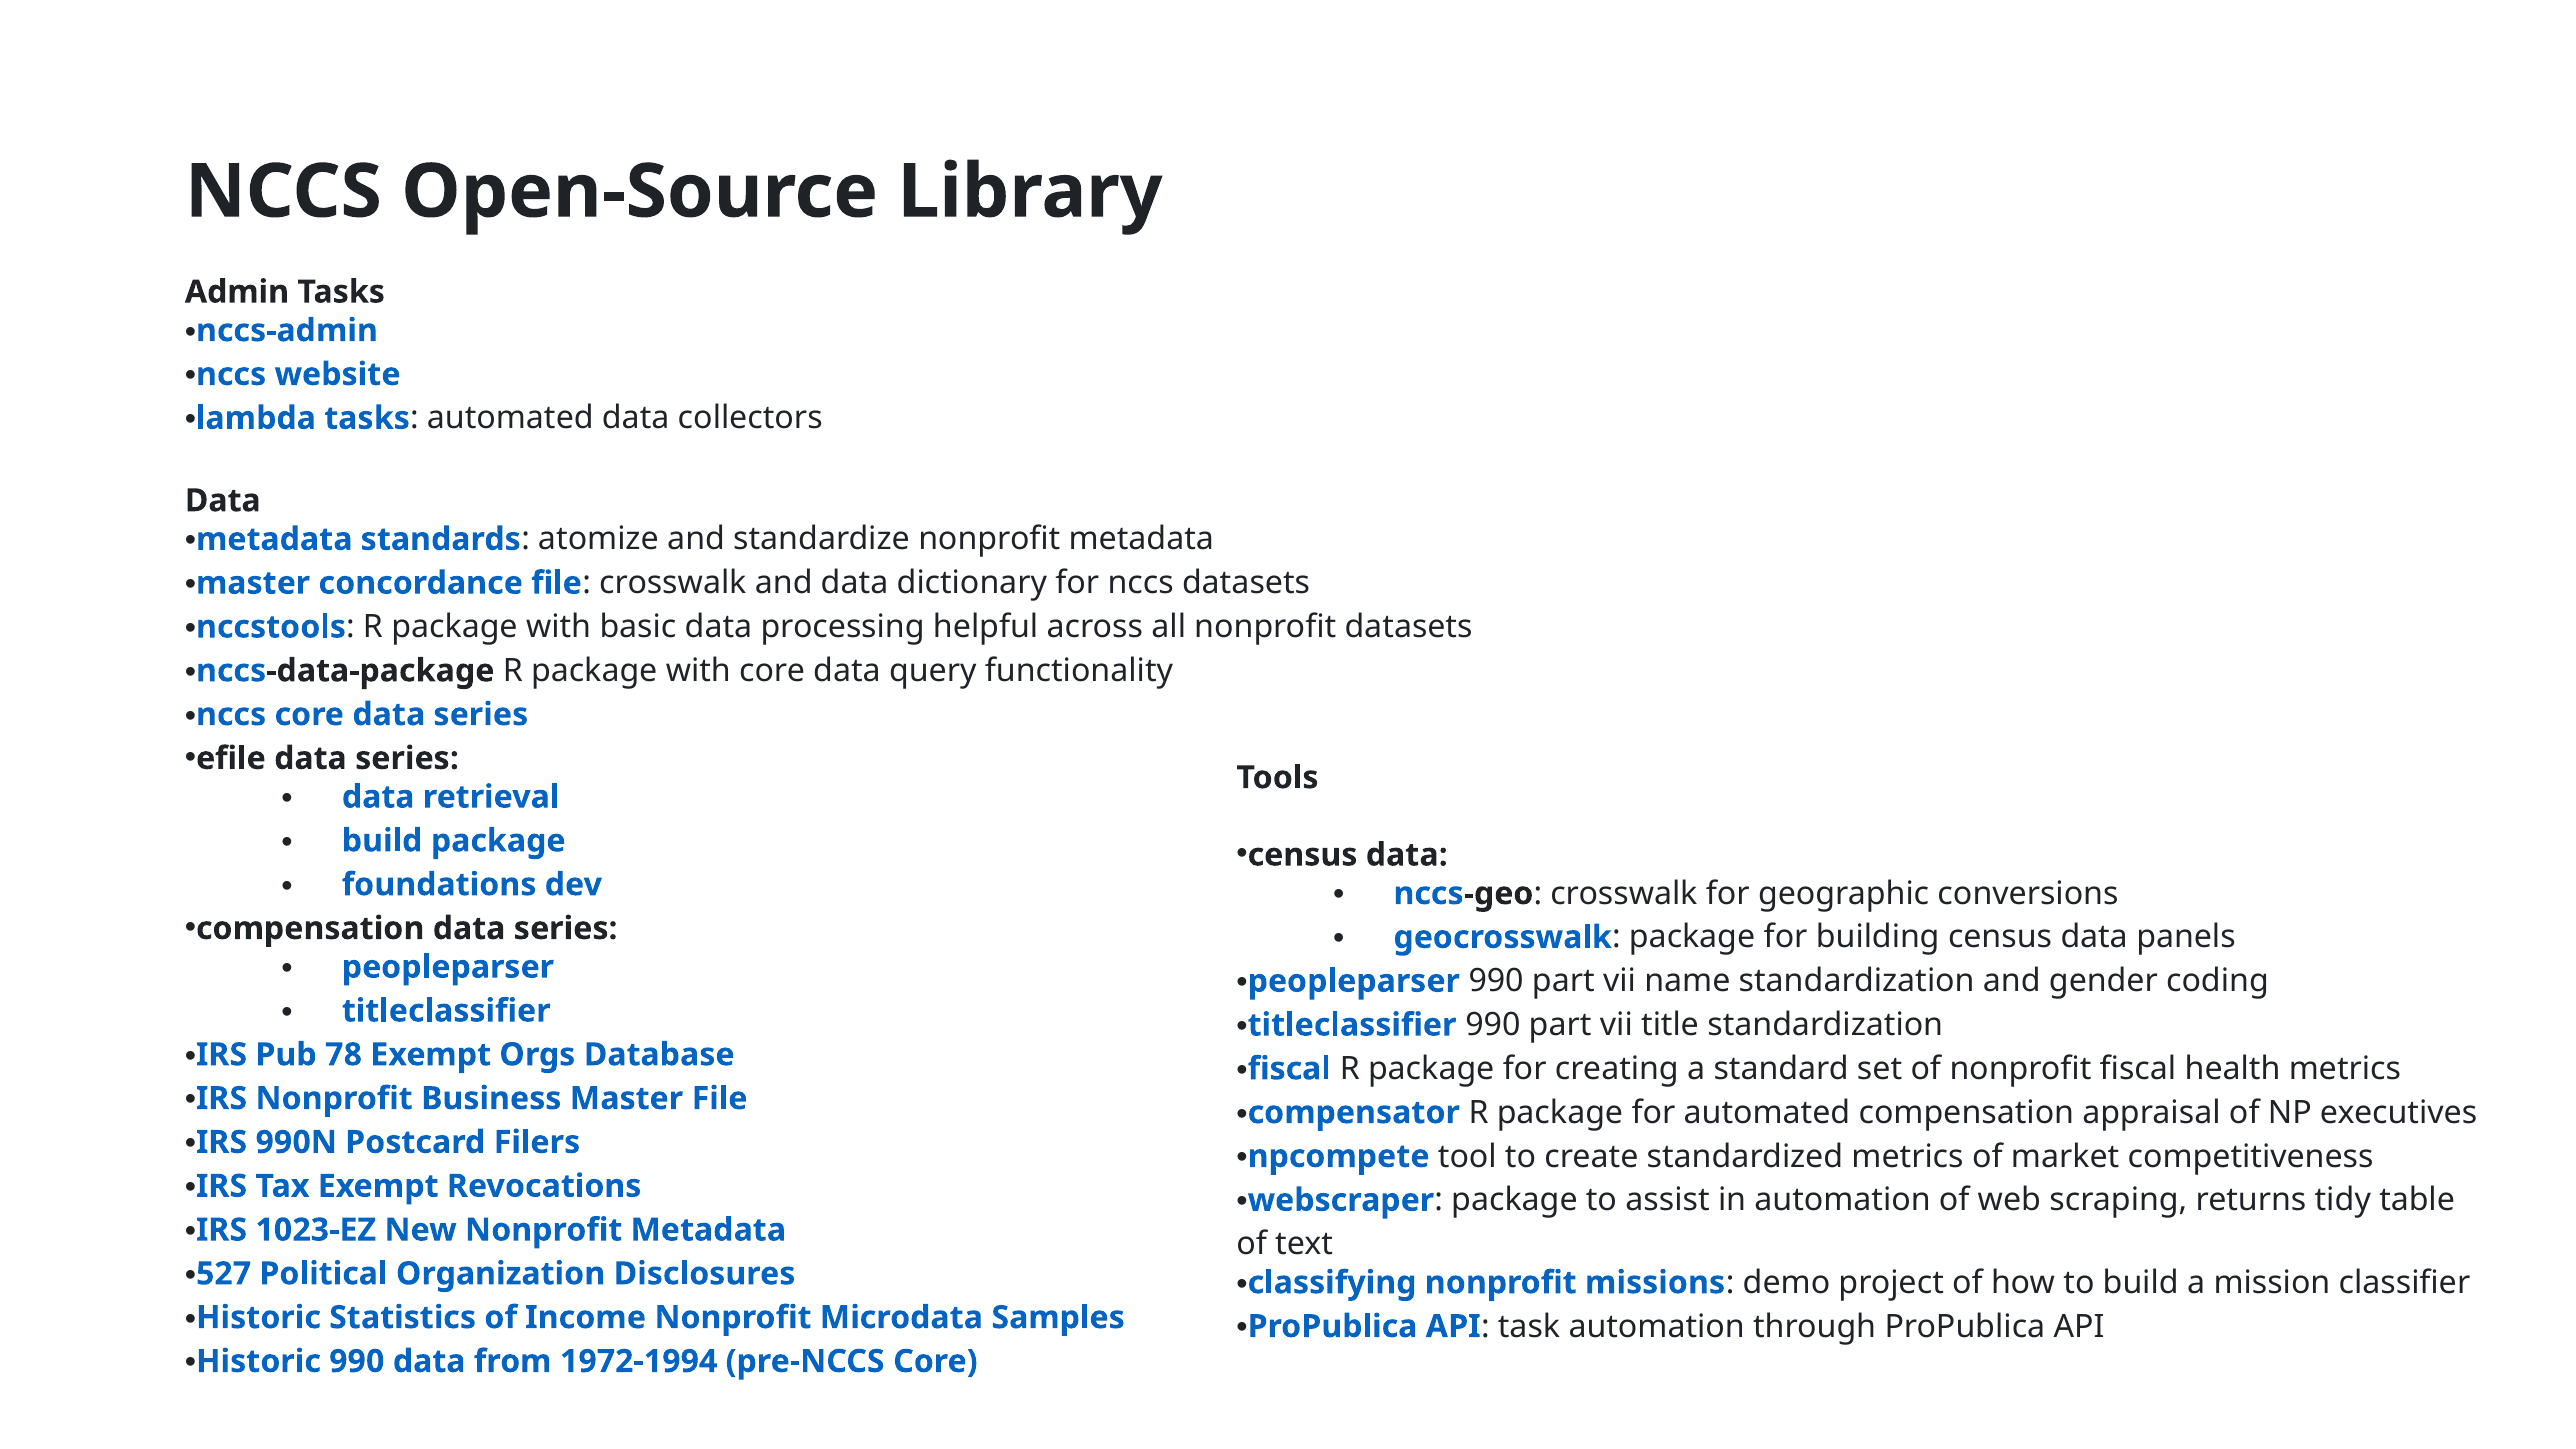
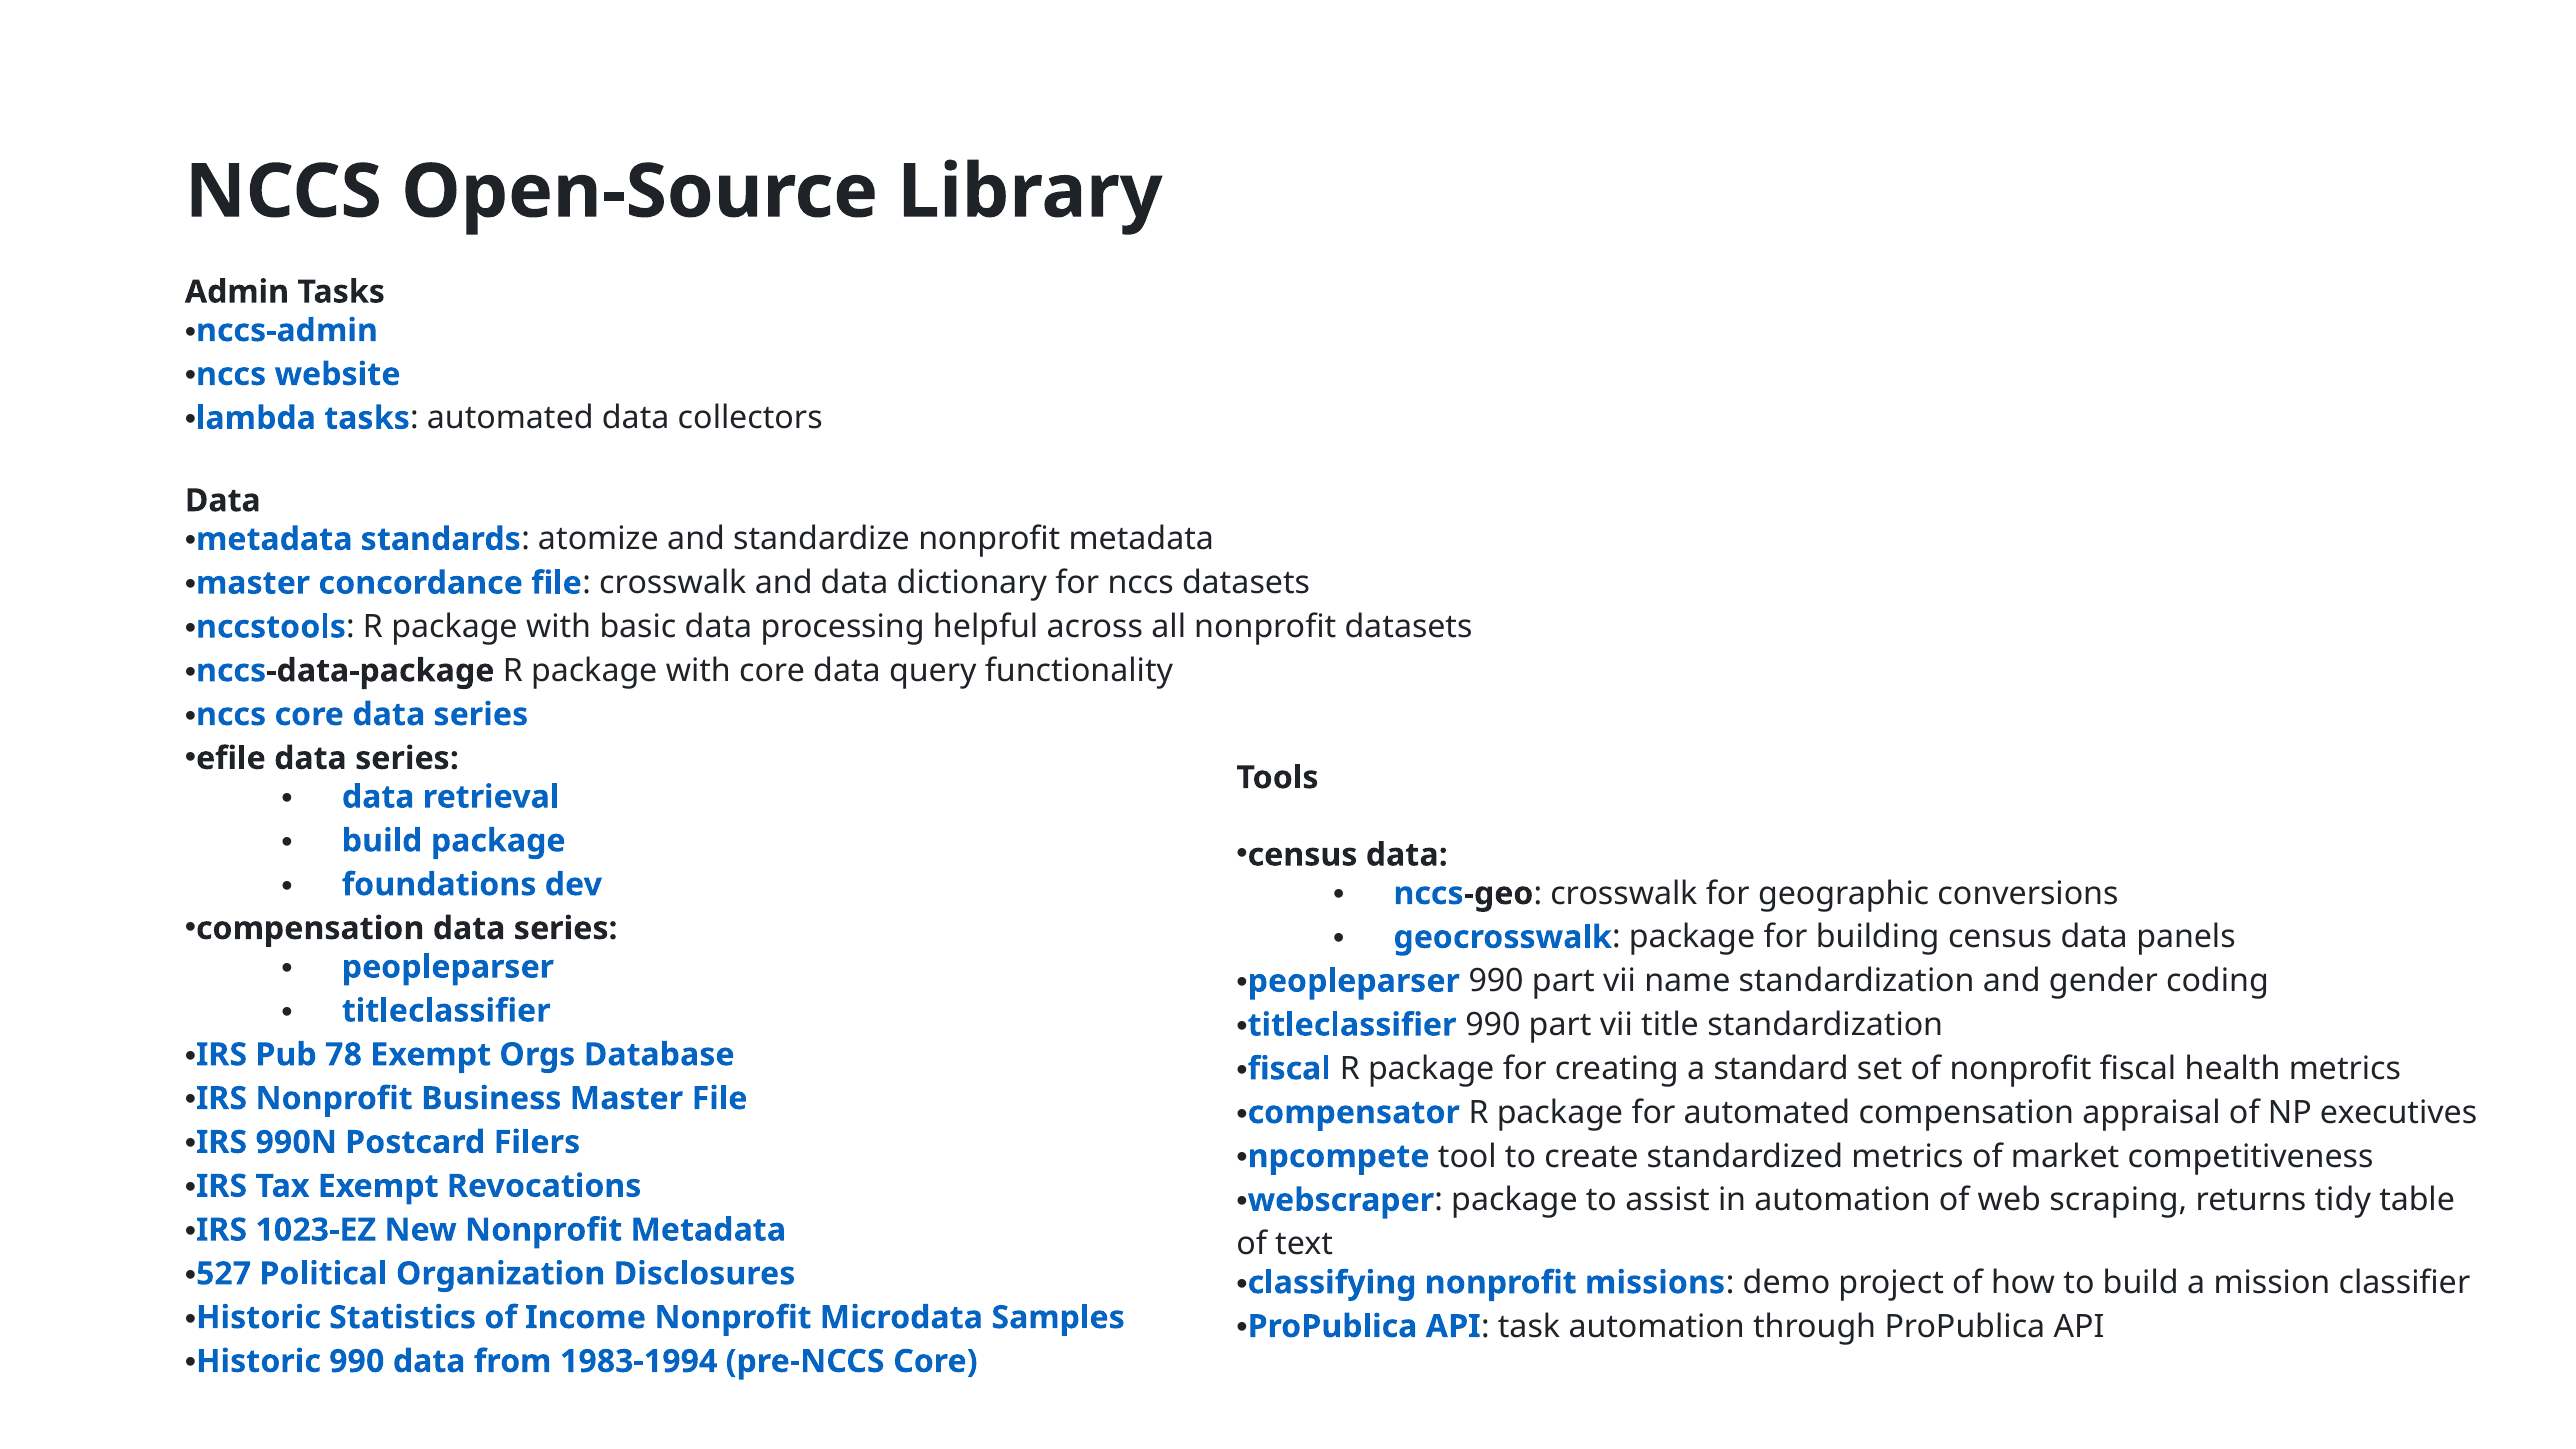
1972-1994: 1972-1994 -> 1983-1994
